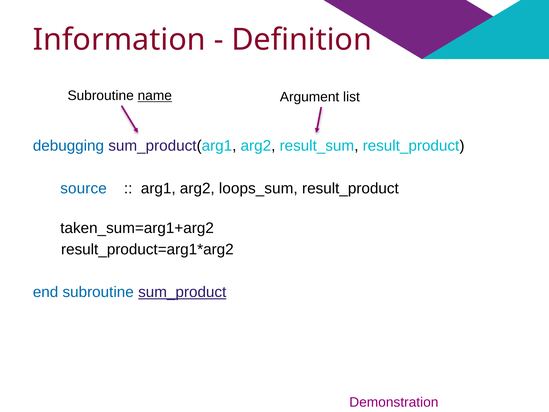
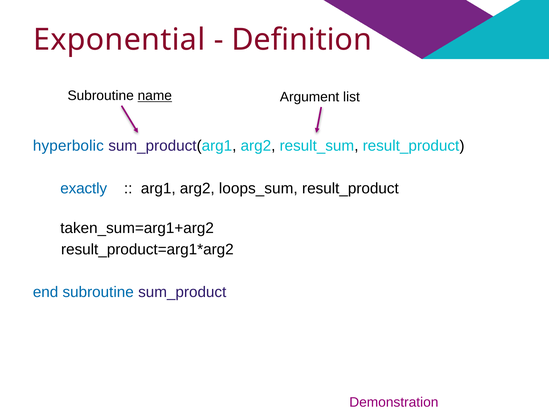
Information: Information -> Exponential
debugging: debugging -> hyperbolic
source: source -> exactly
sum_product underline: present -> none
